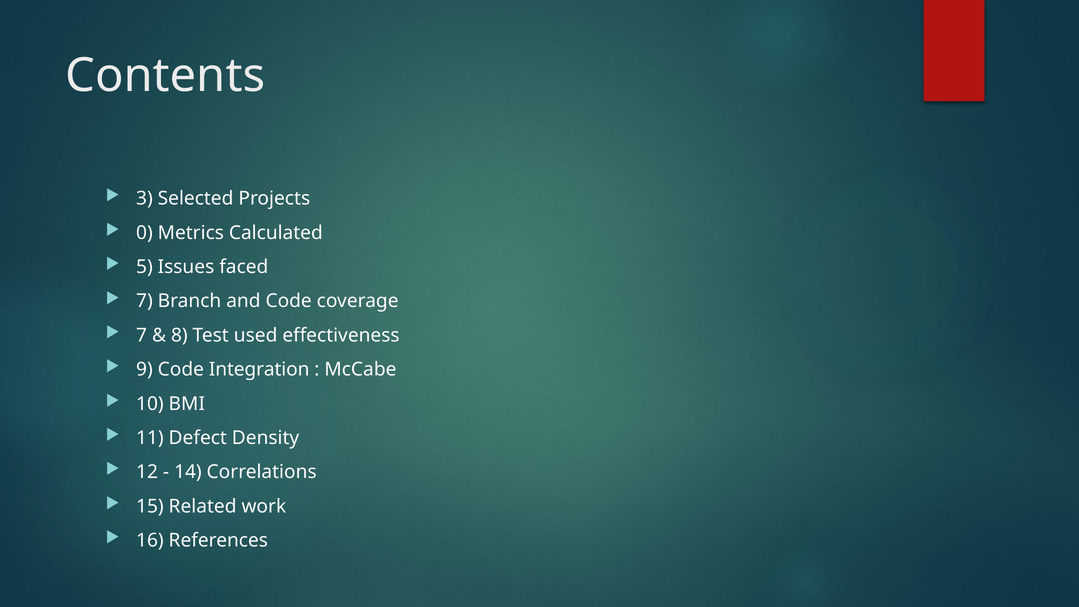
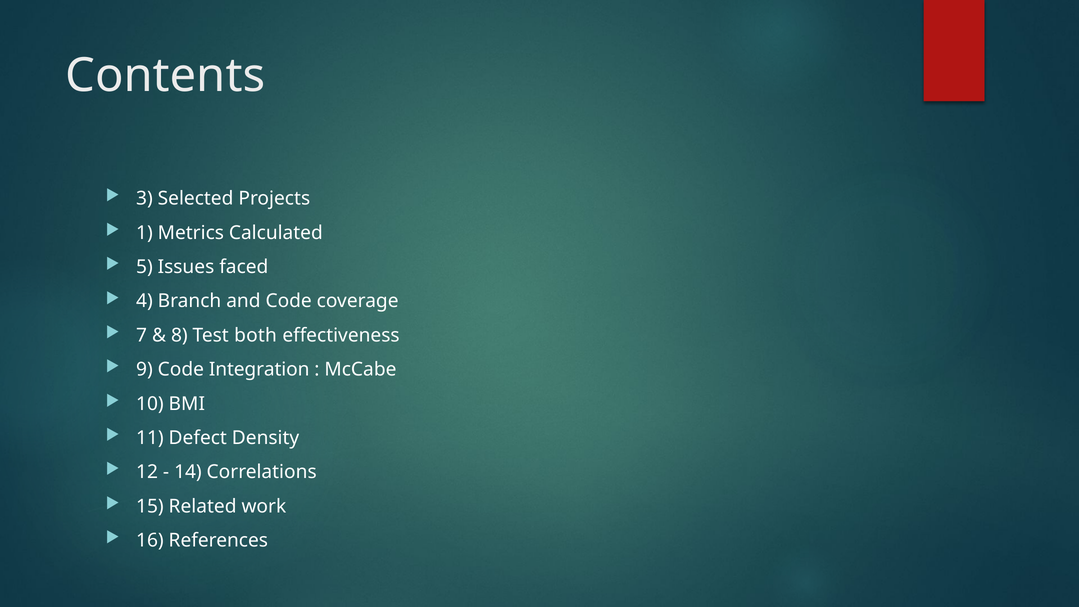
0: 0 -> 1
7 at (144, 301): 7 -> 4
used: used -> both
